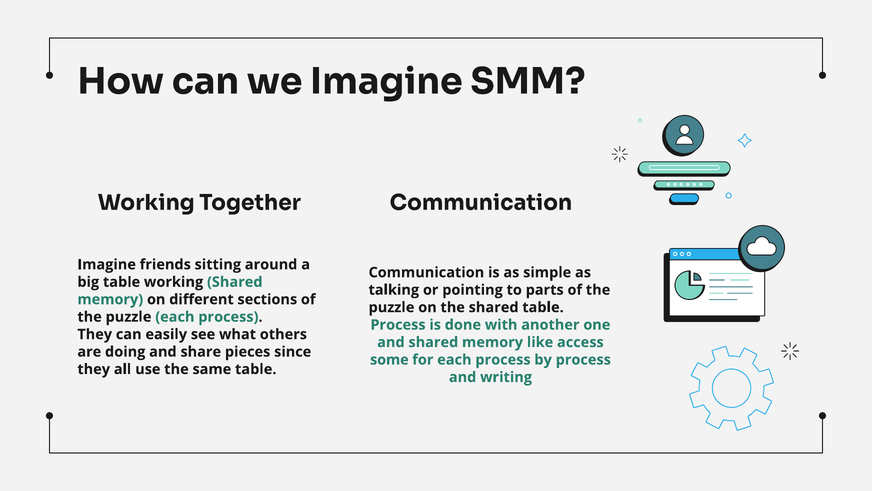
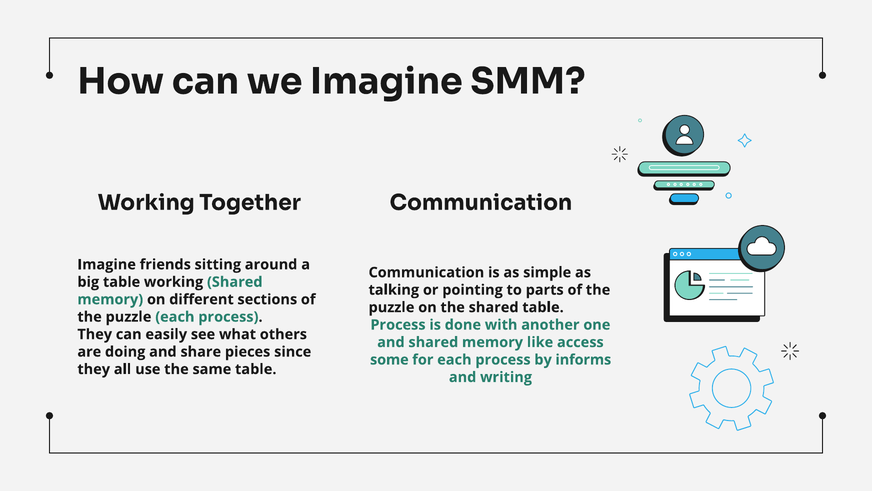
by process: process -> informs
